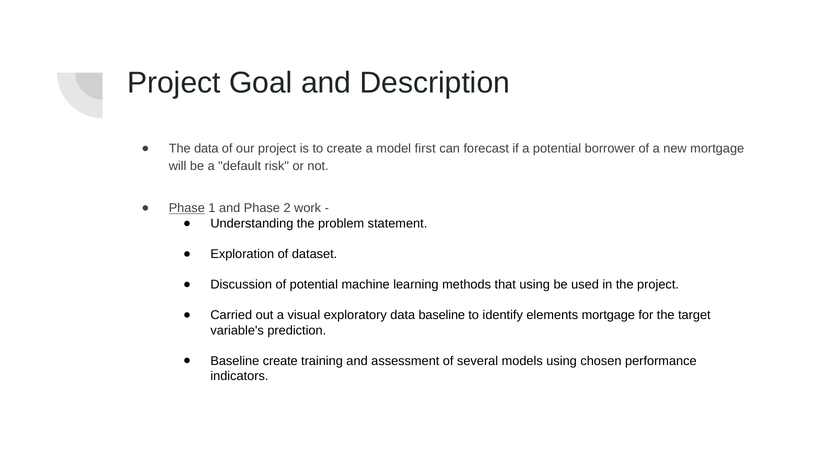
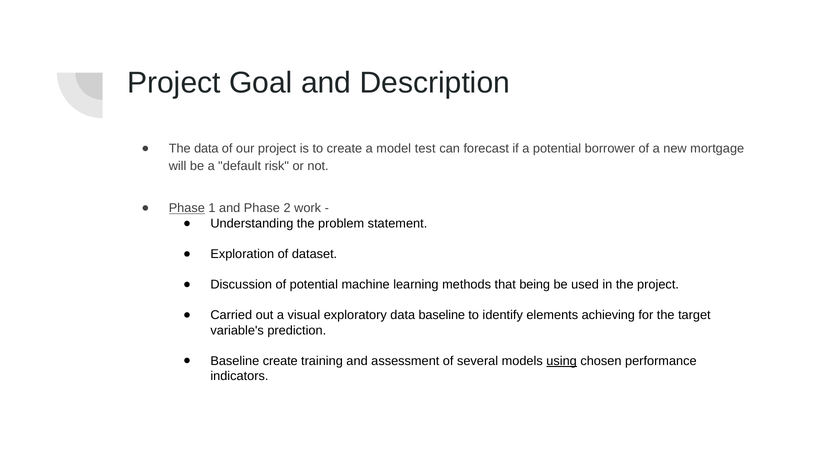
first: first -> test
that using: using -> being
elements mortgage: mortgage -> achieving
using at (562, 361) underline: none -> present
